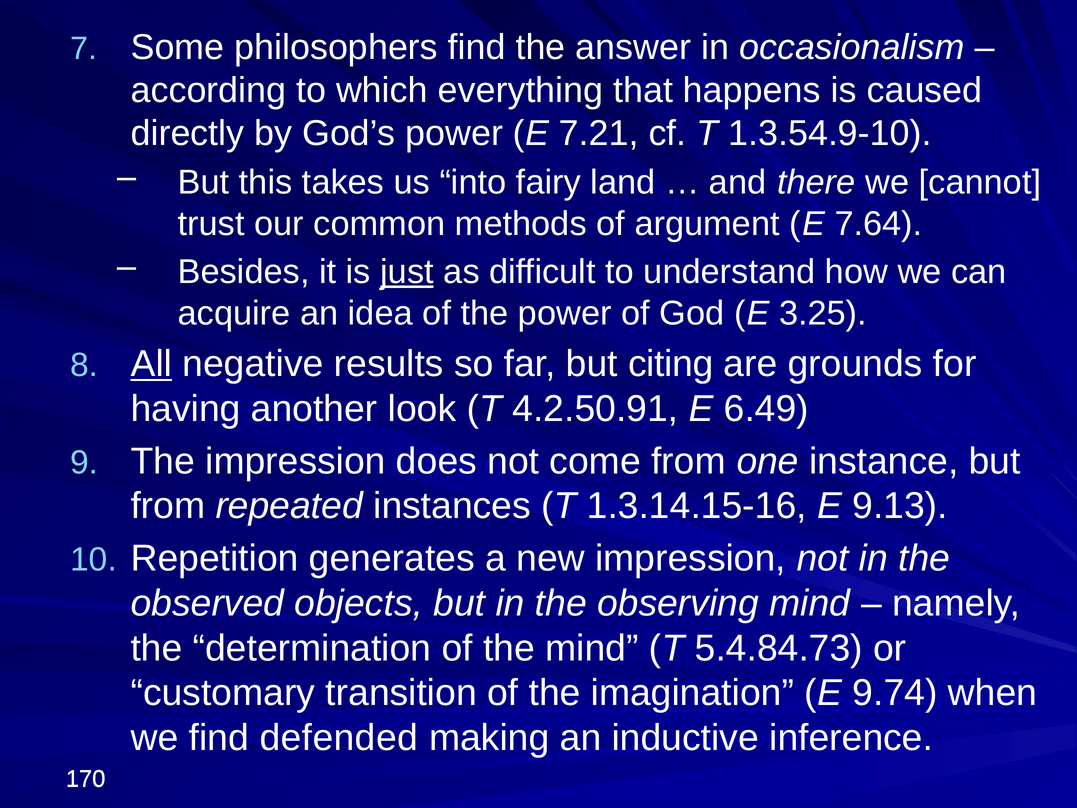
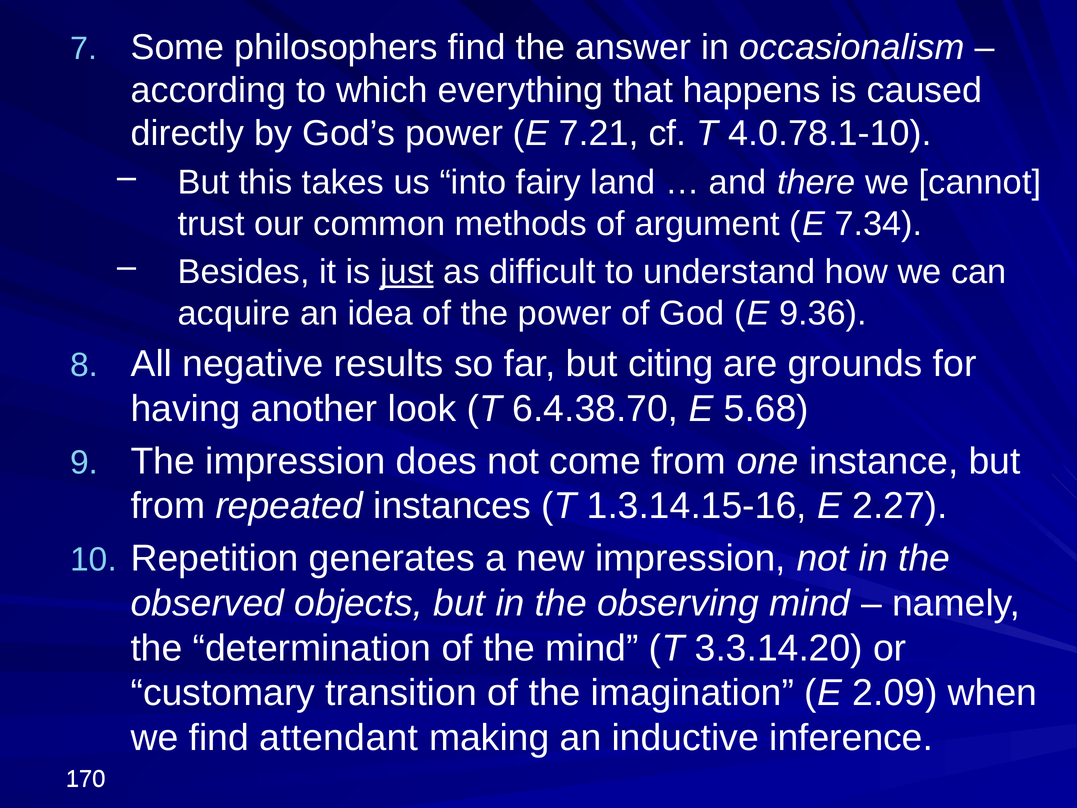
1.3.54.9-10: 1.3.54.9-10 -> 4.0.78.1-10
7.64: 7.64 -> 7.34
3.25: 3.25 -> 9.36
All underline: present -> none
4.2.50.91: 4.2.50.91 -> 6.4.38.70
6.49: 6.49 -> 5.68
9.13: 9.13 -> 2.27
5.4.84.73: 5.4.84.73 -> 3.3.14.20
9.74: 9.74 -> 2.09
defended: defended -> attendant
